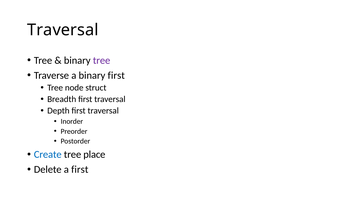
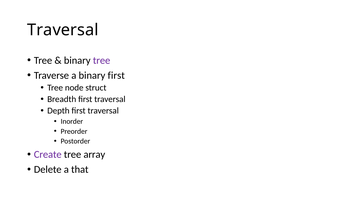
Create colour: blue -> purple
place: place -> array
a first: first -> that
